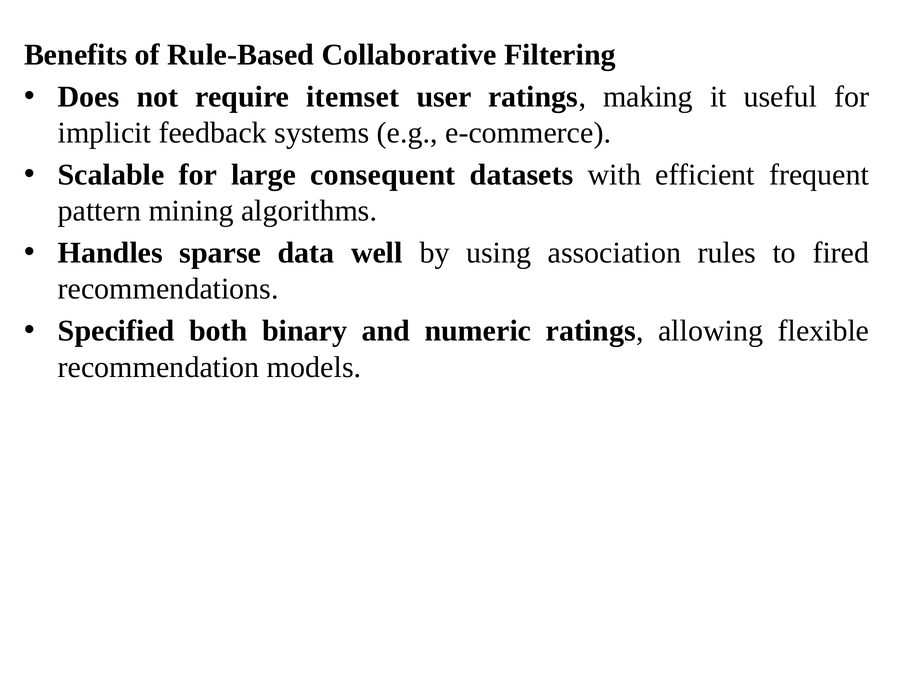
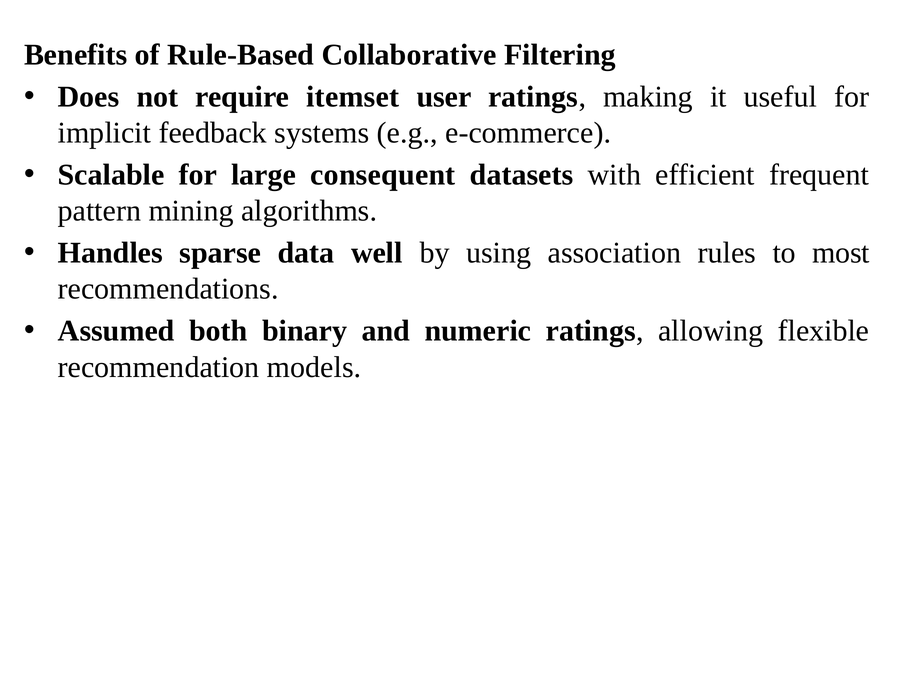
fired: fired -> most
Specified: Specified -> Assumed
